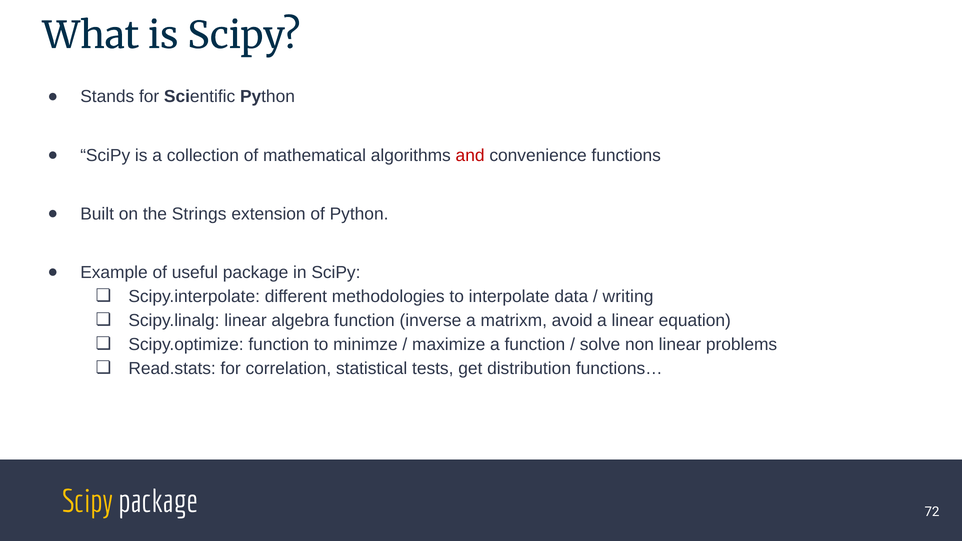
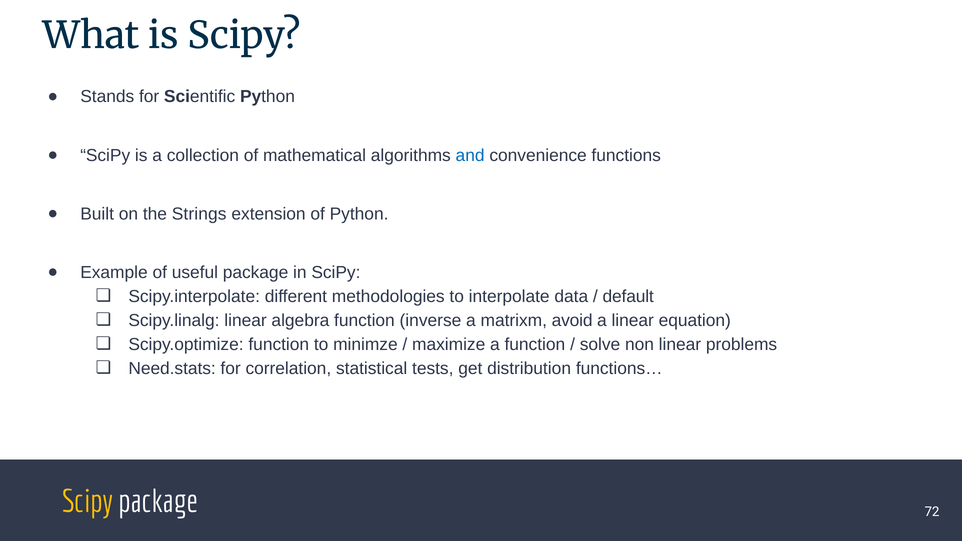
and colour: red -> blue
writing: writing -> default
Read.stats: Read.stats -> Need.stats
